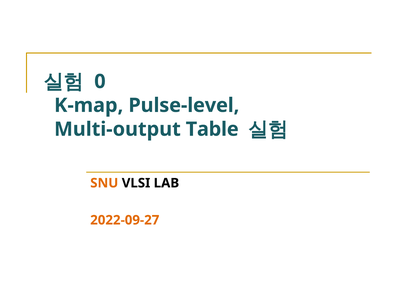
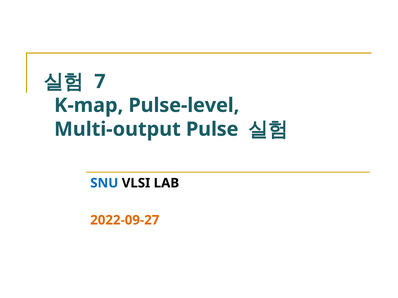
0: 0 -> 7
Table: Table -> Pulse
SNU colour: orange -> blue
